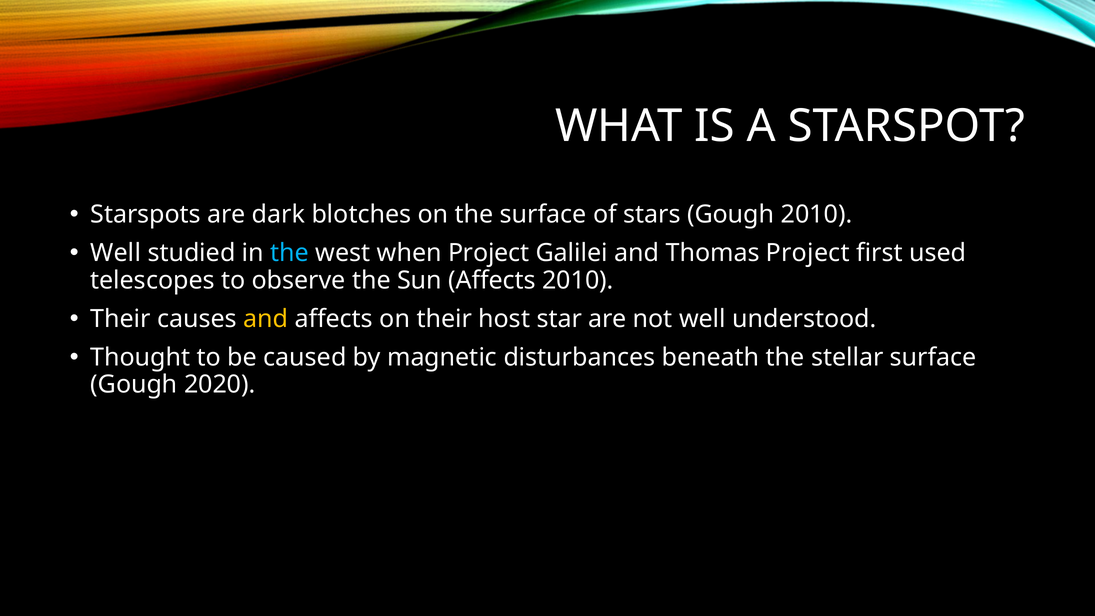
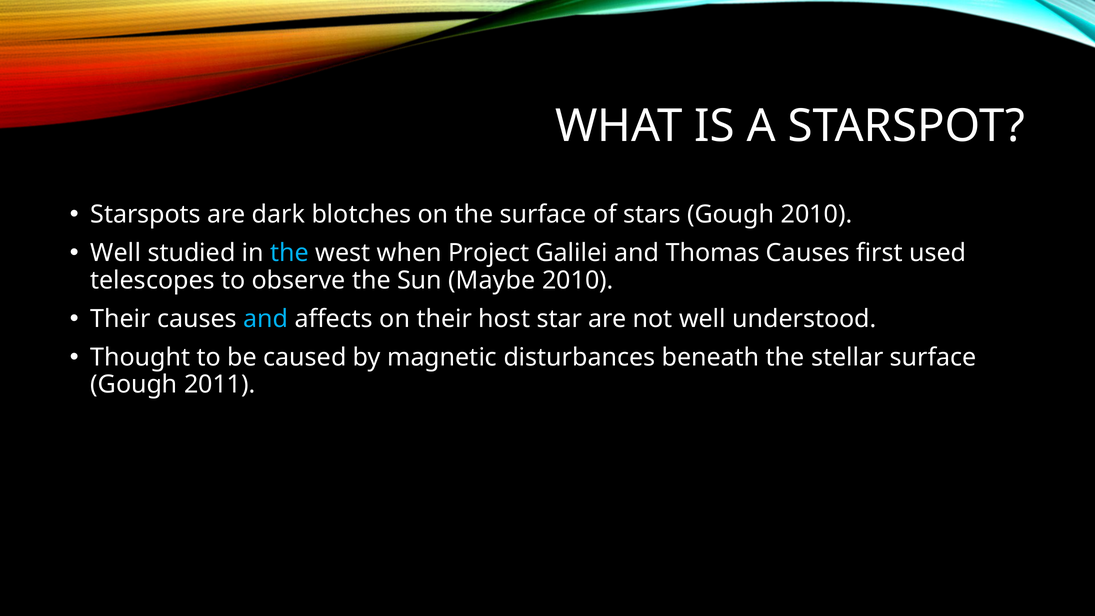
Thomas Project: Project -> Causes
Sun Affects: Affects -> Maybe
and at (266, 319) colour: yellow -> light blue
2020: 2020 -> 2011
